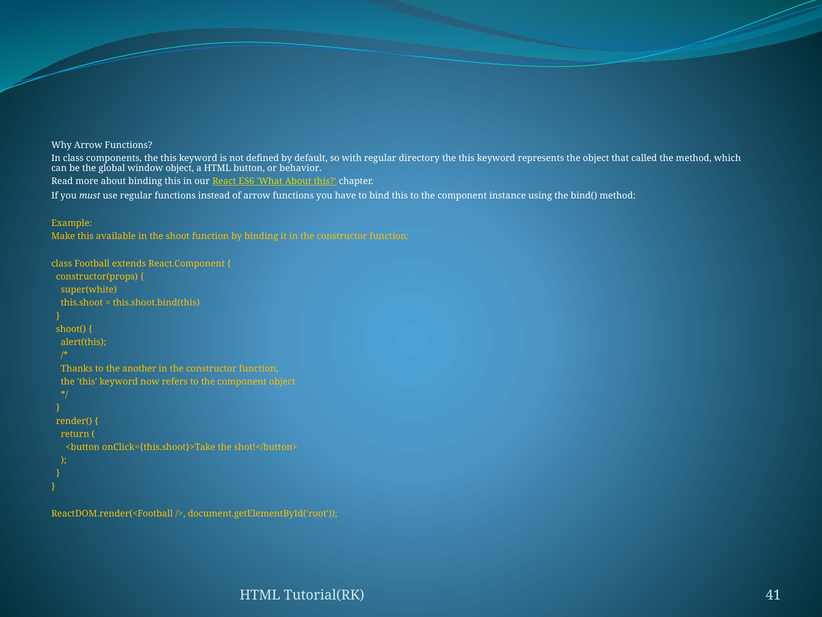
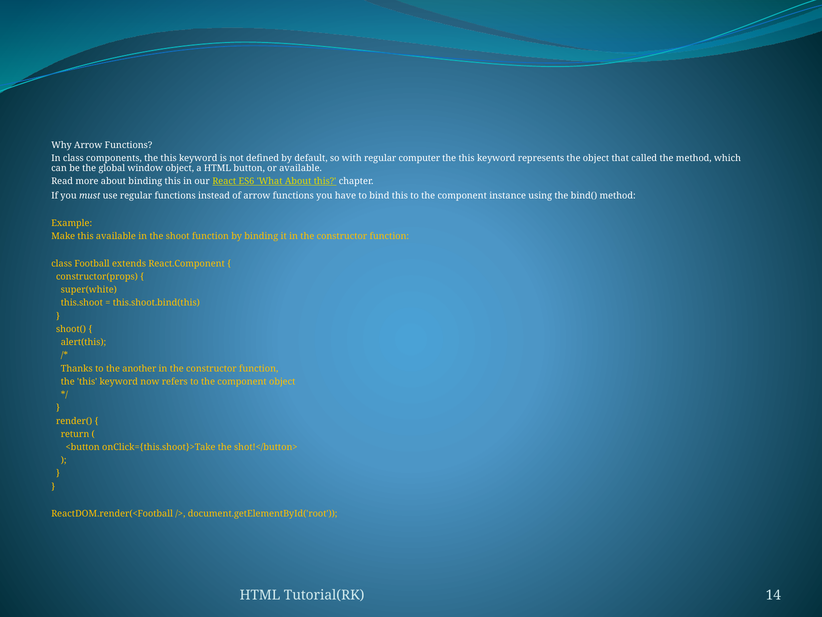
directory: directory -> computer
or behavior: behavior -> available
41: 41 -> 14
